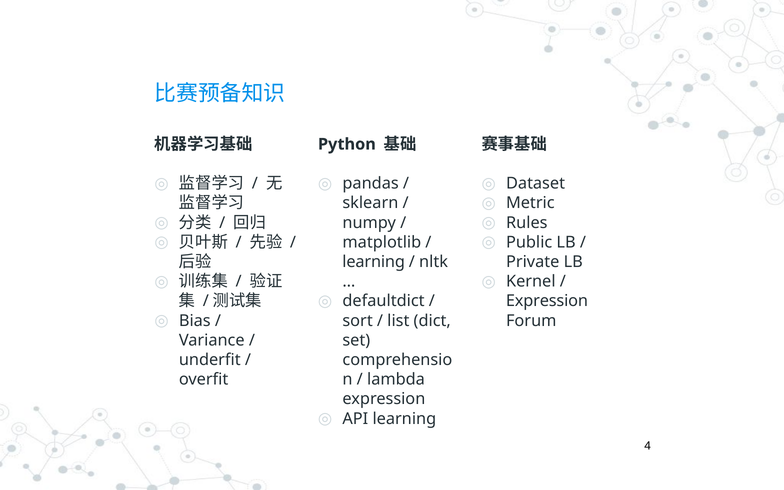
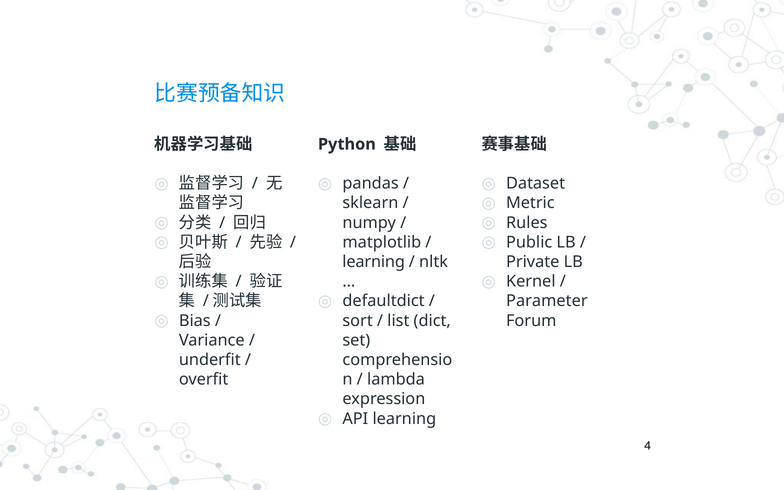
Expression at (547, 301): Expression -> Parameter
